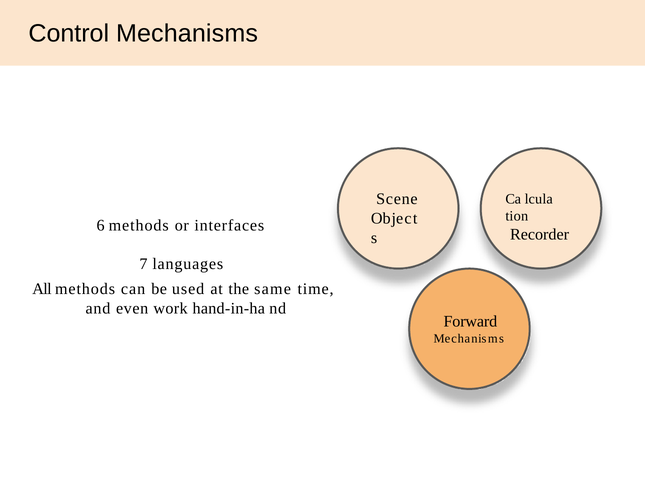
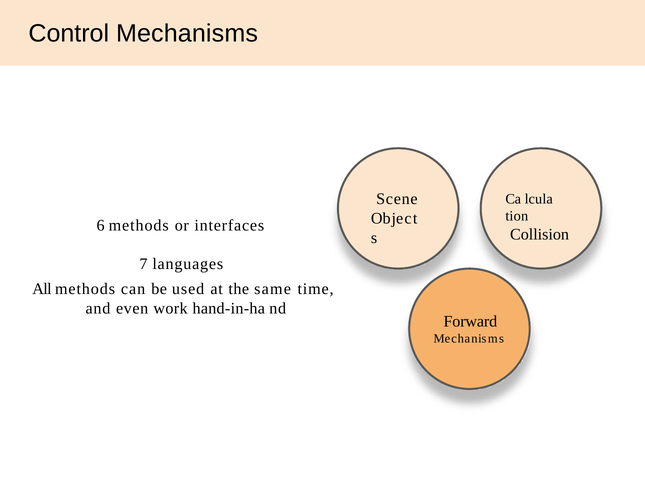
Recorder: Recorder -> Collision
